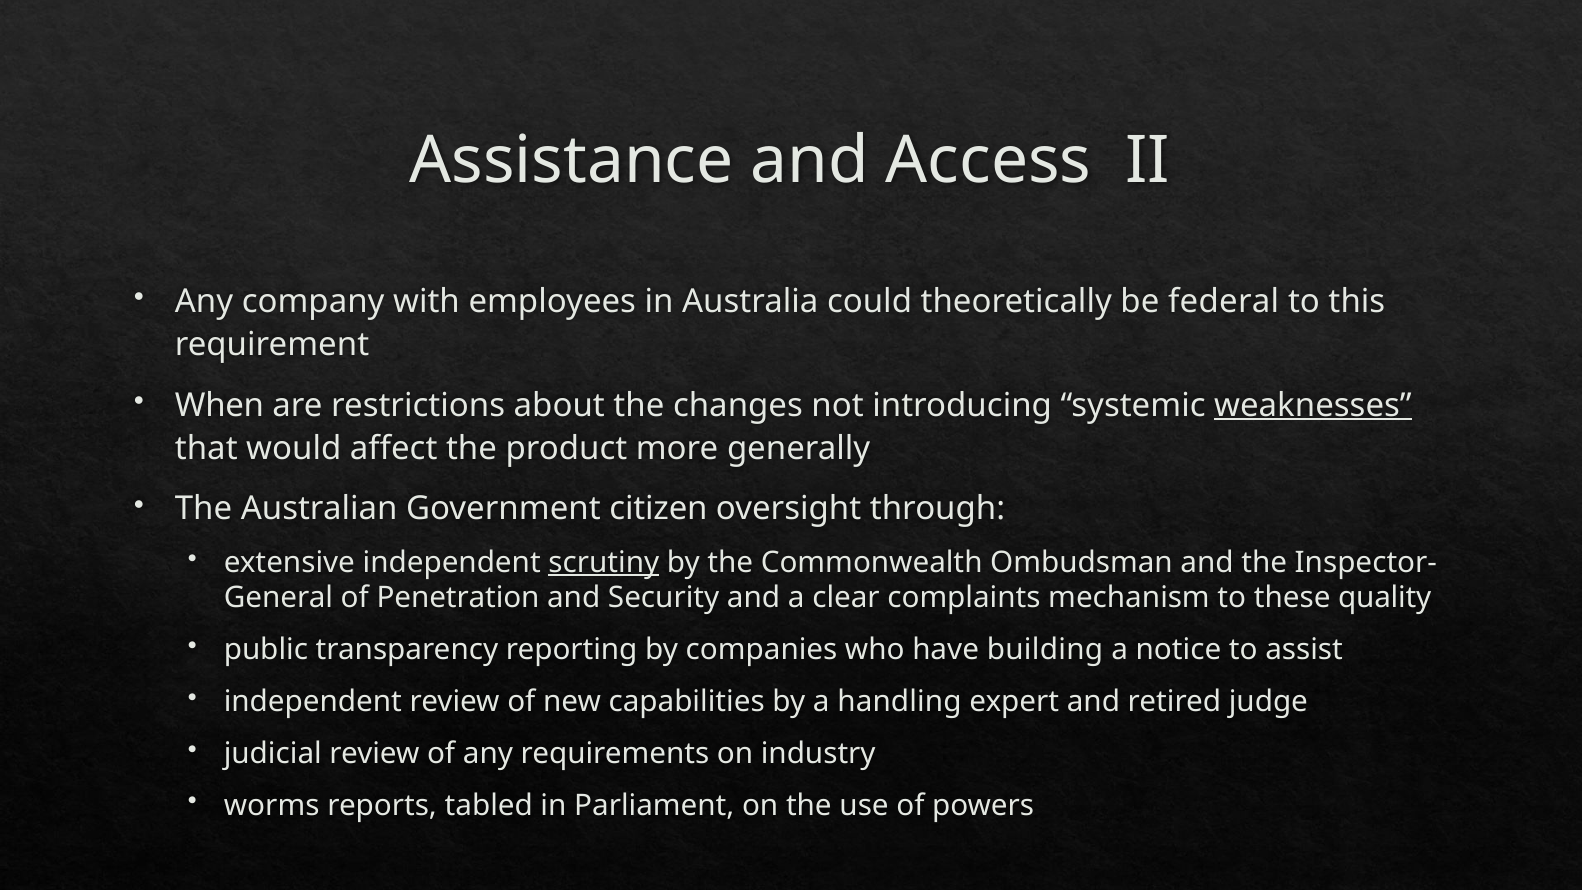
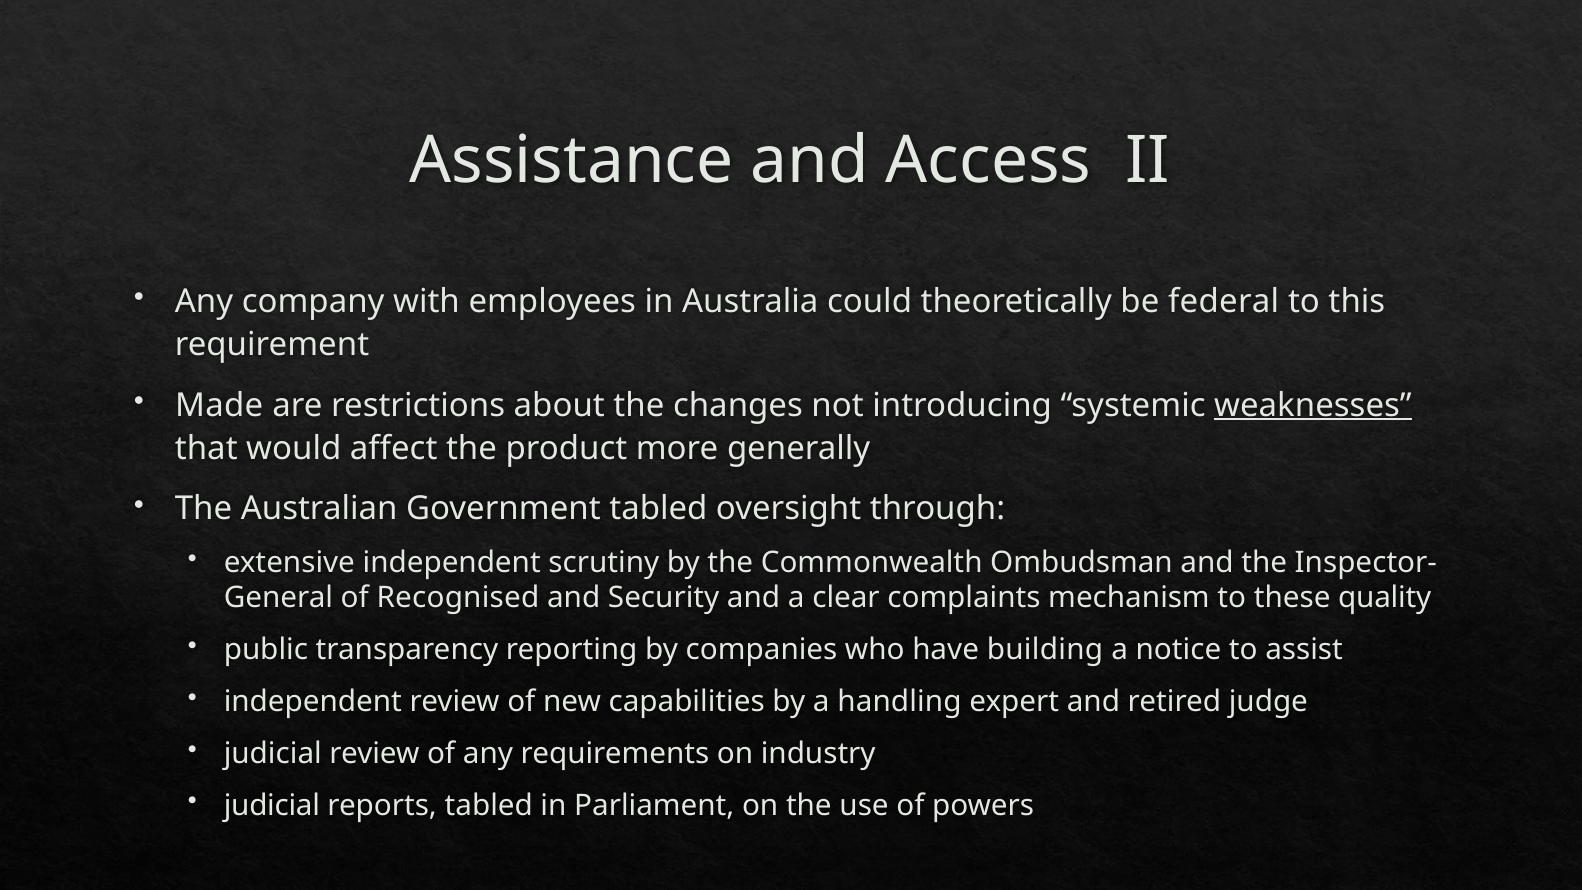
When: When -> Made
Government citizen: citizen -> tabled
scrutiny underline: present -> none
Penetration: Penetration -> Recognised
worms at (272, 805): worms -> judicial
